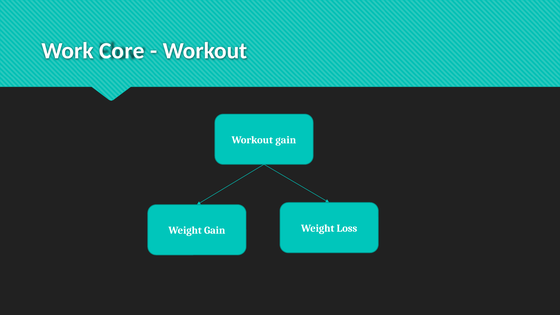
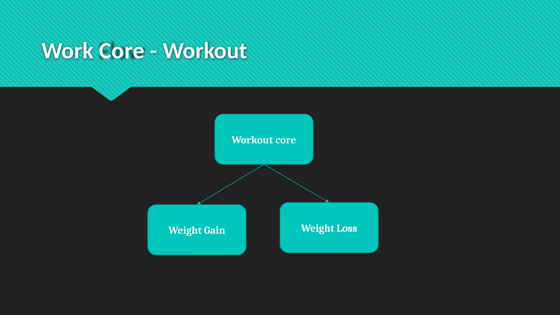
Workout gain: gain -> core
